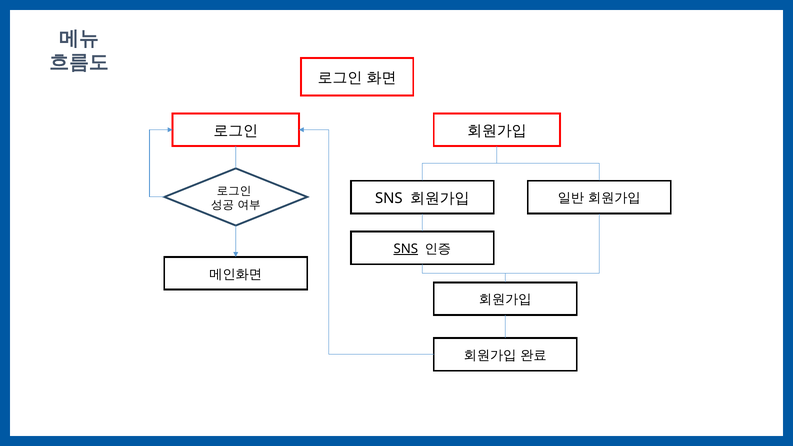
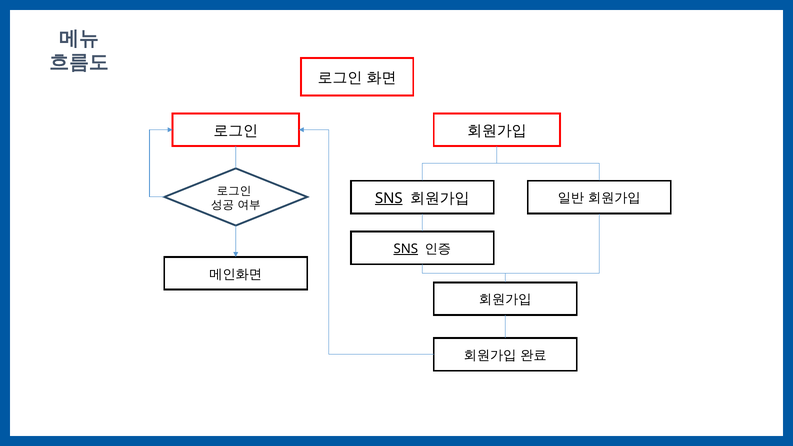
SNS at (389, 198) underline: none -> present
